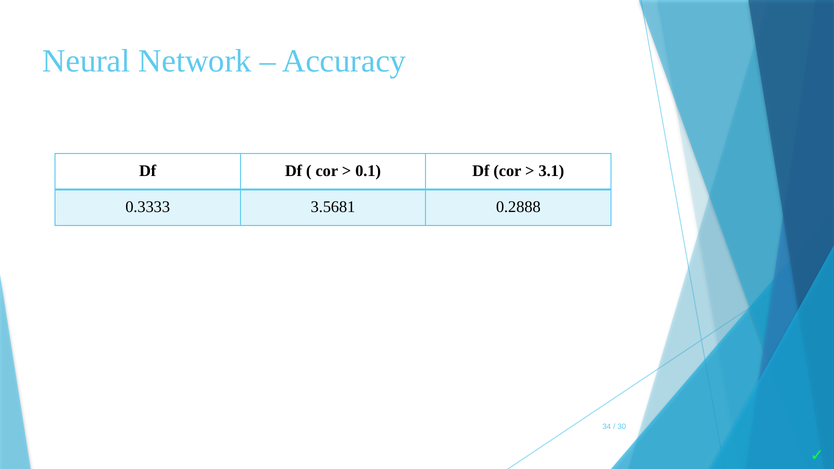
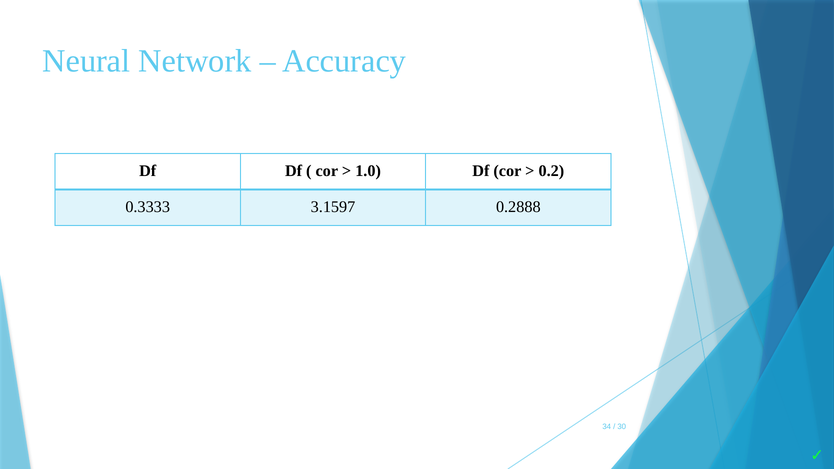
0.1: 0.1 -> 1.0
3.1: 3.1 -> 0.2
3.5681: 3.5681 -> 3.1597
